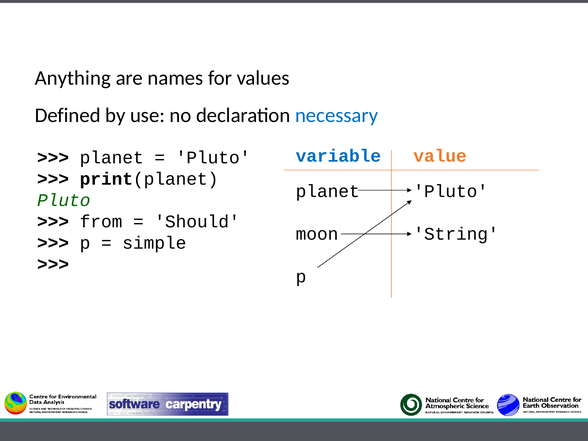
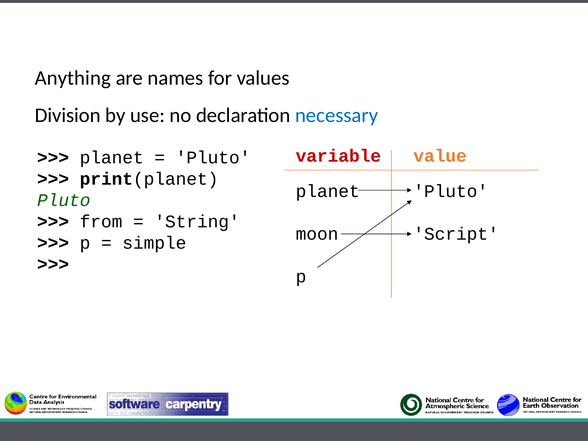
Defined: Defined -> Division
variable colour: blue -> red
Should: Should -> String
String: String -> Script
